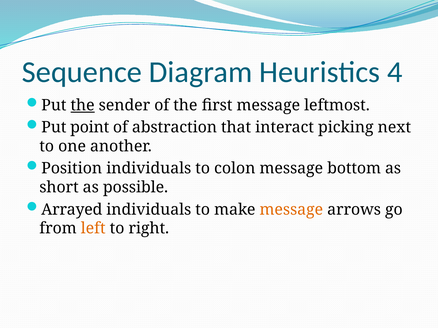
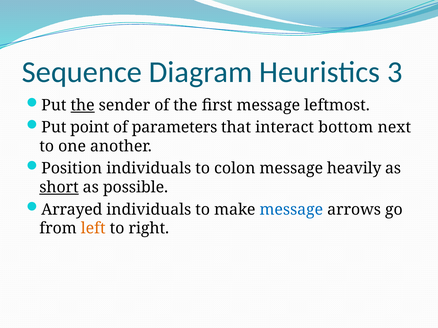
4: 4 -> 3
abstraction: abstraction -> parameters
picking: picking -> bottom
bottom: bottom -> heavily
short underline: none -> present
message at (291, 210) colour: orange -> blue
